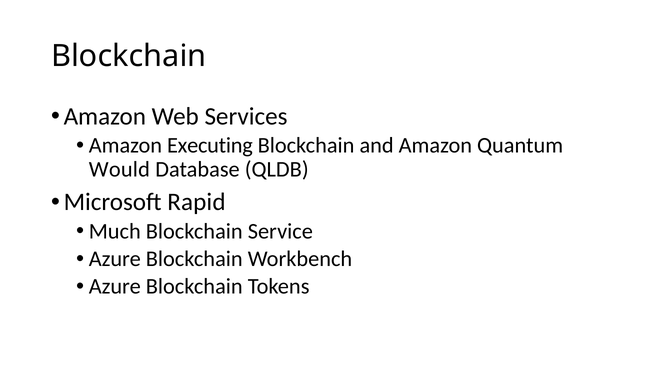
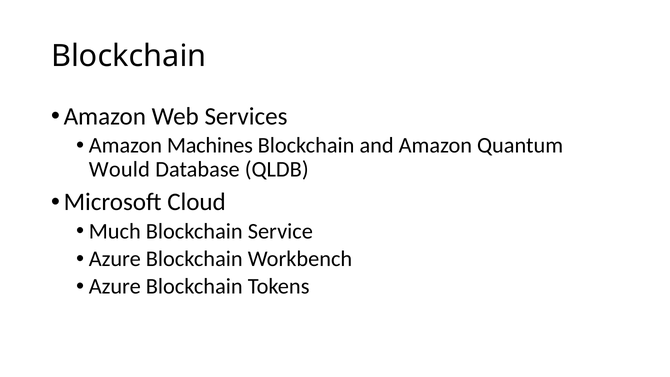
Executing: Executing -> Machines
Rapid: Rapid -> Cloud
